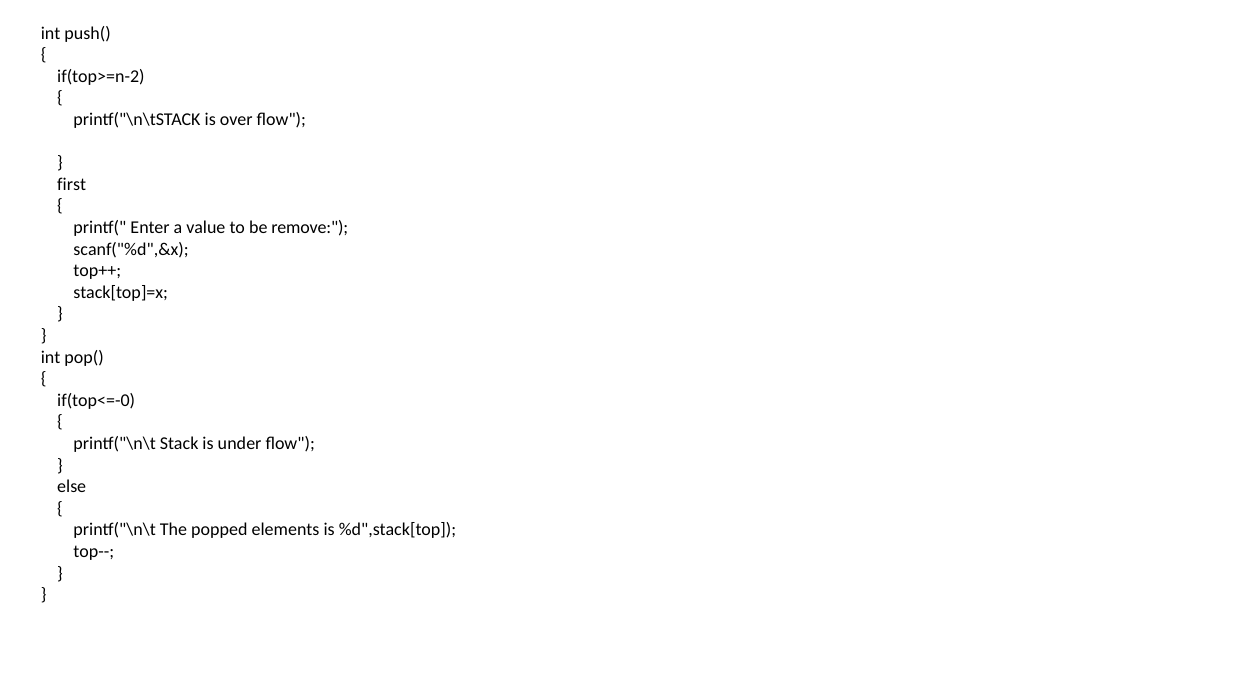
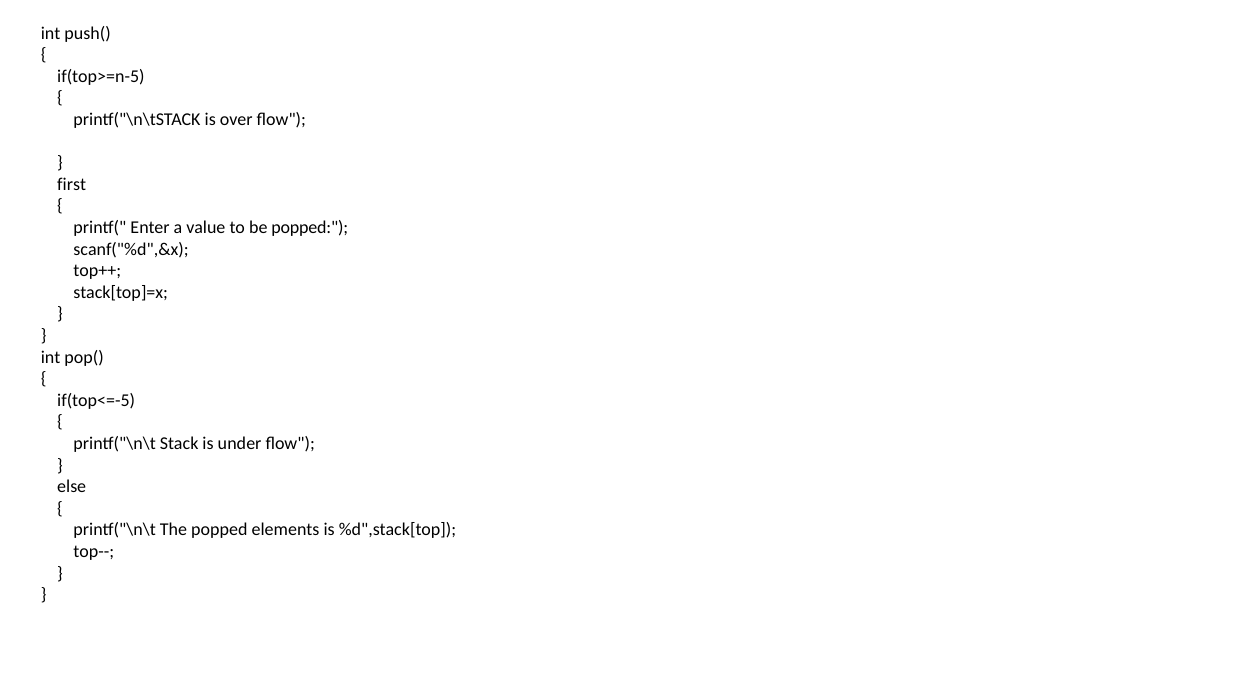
if(top>=n-2: if(top>=n-2 -> if(top>=n-5
be remove: remove -> popped
if(top<=-0: if(top<=-0 -> if(top<=-5
